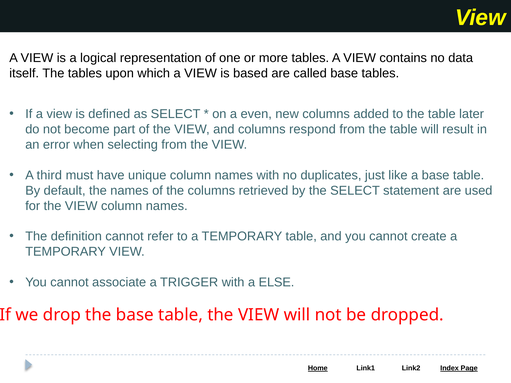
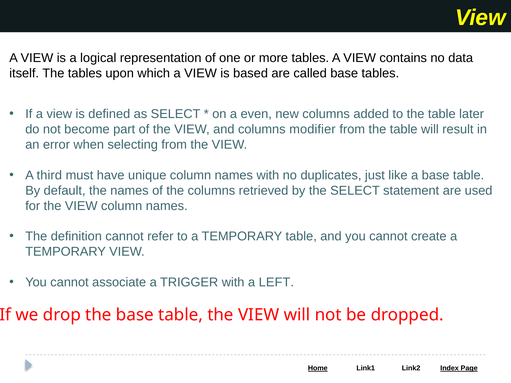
respond: respond -> modifier
ELSE: ELSE -> LEFT
